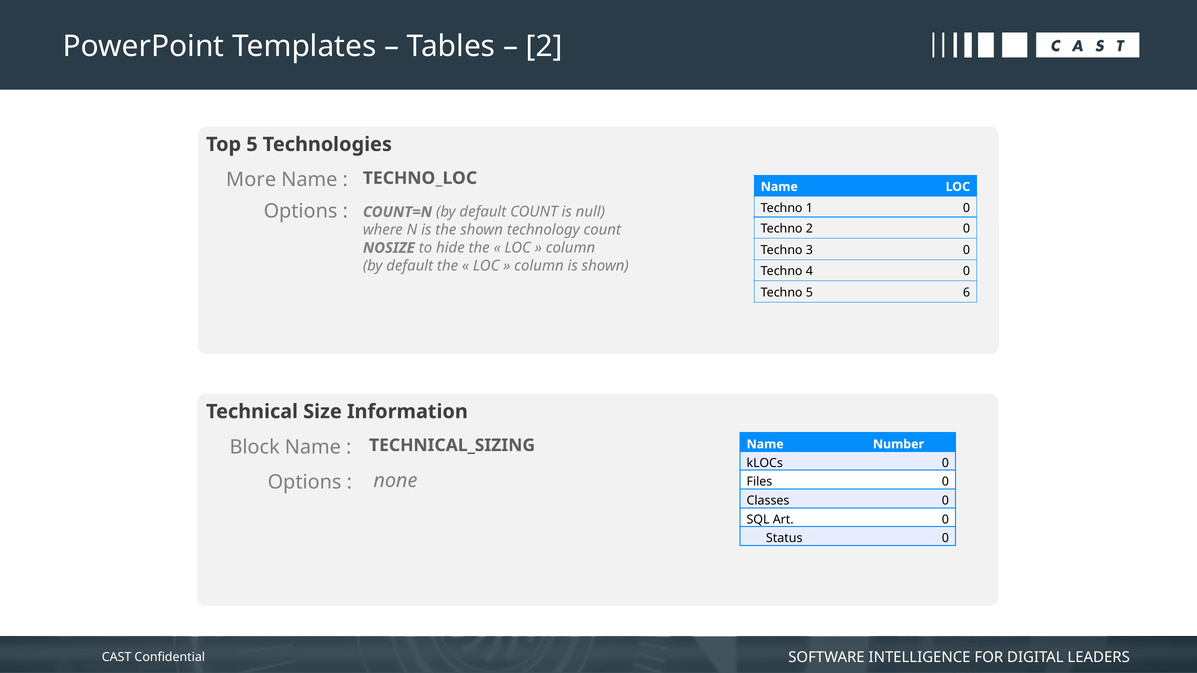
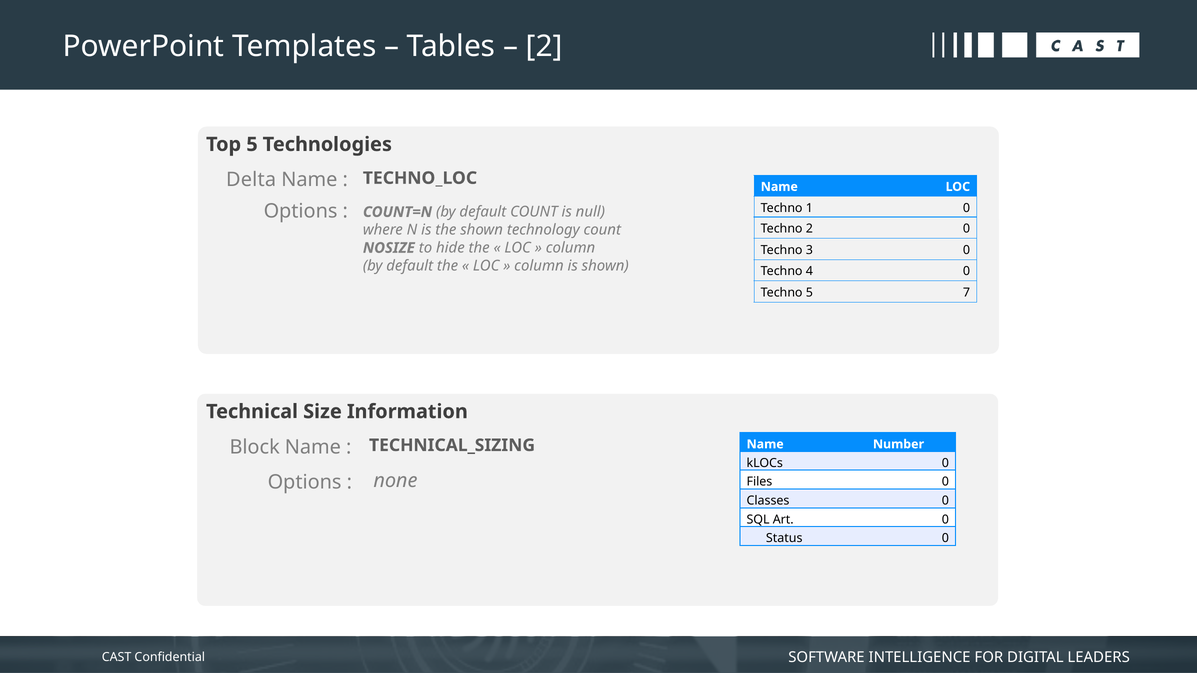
More: More -> Delta
6: 6 -> 7
